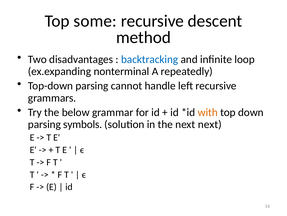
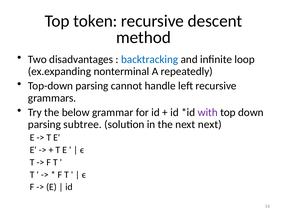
some: some -> token
with colour: orange -> purple
symbols: symbols -> subtree
